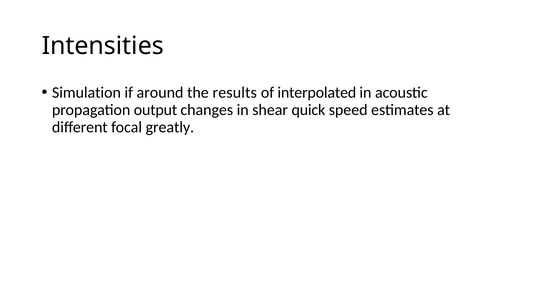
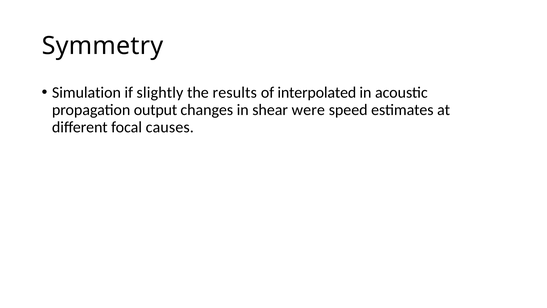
Intensities: Intensities -> Symmetry
around: around -> slightly
quick: quick -> were
greatly: greatly -> causes
